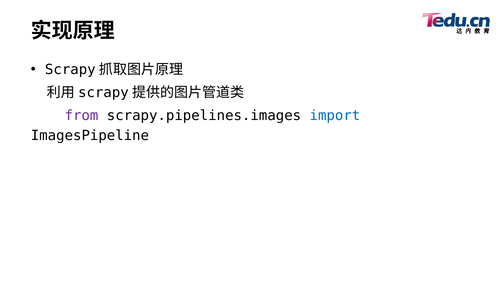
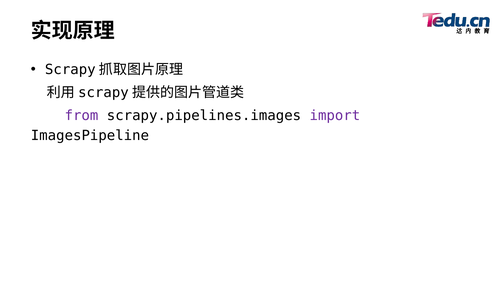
import colour: blue -> purple
